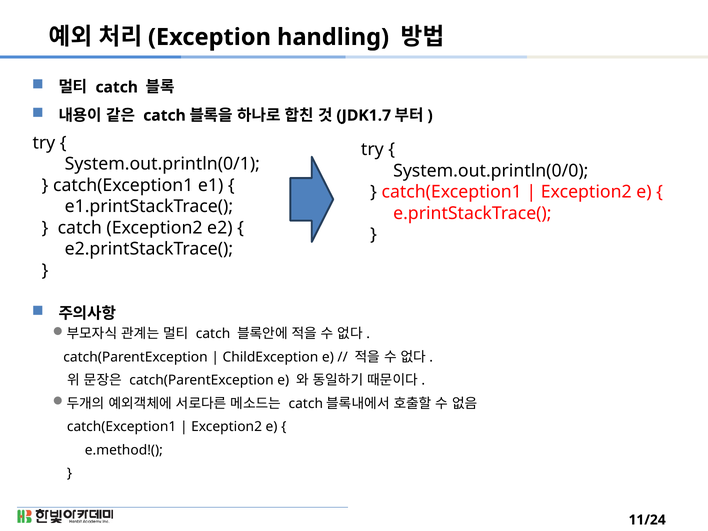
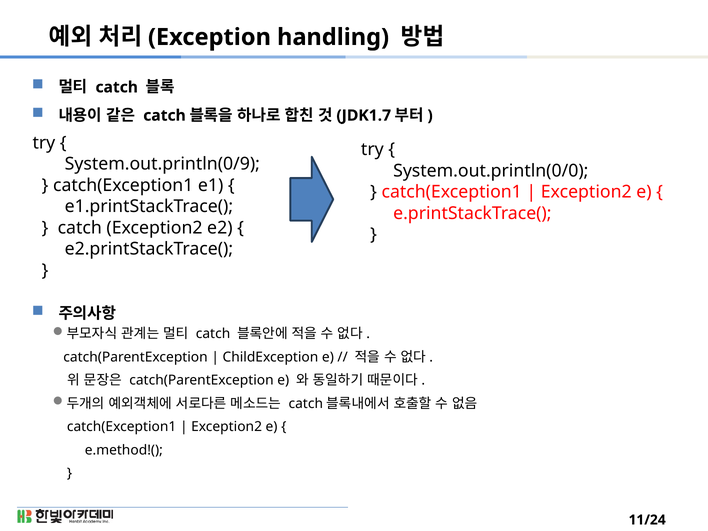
System.out.println(0/1: System.out.println(0/1 -> System.out.println(0/9
